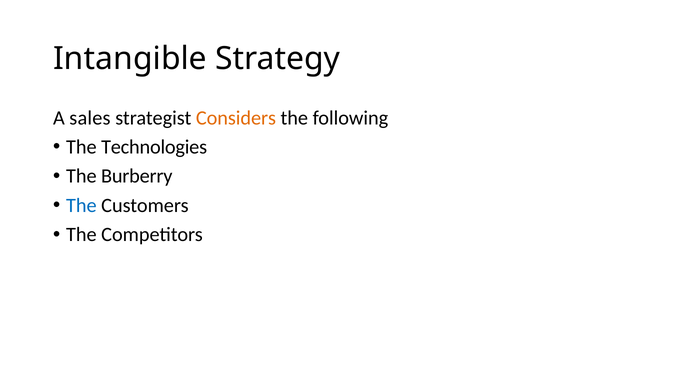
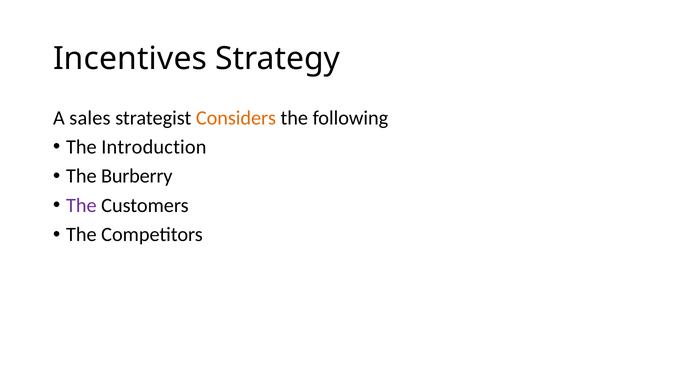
Intangible: Intangible -> Incentives
Technologies: Technologies -> Introduction
The at (81, 205) colour: blue -> purple
